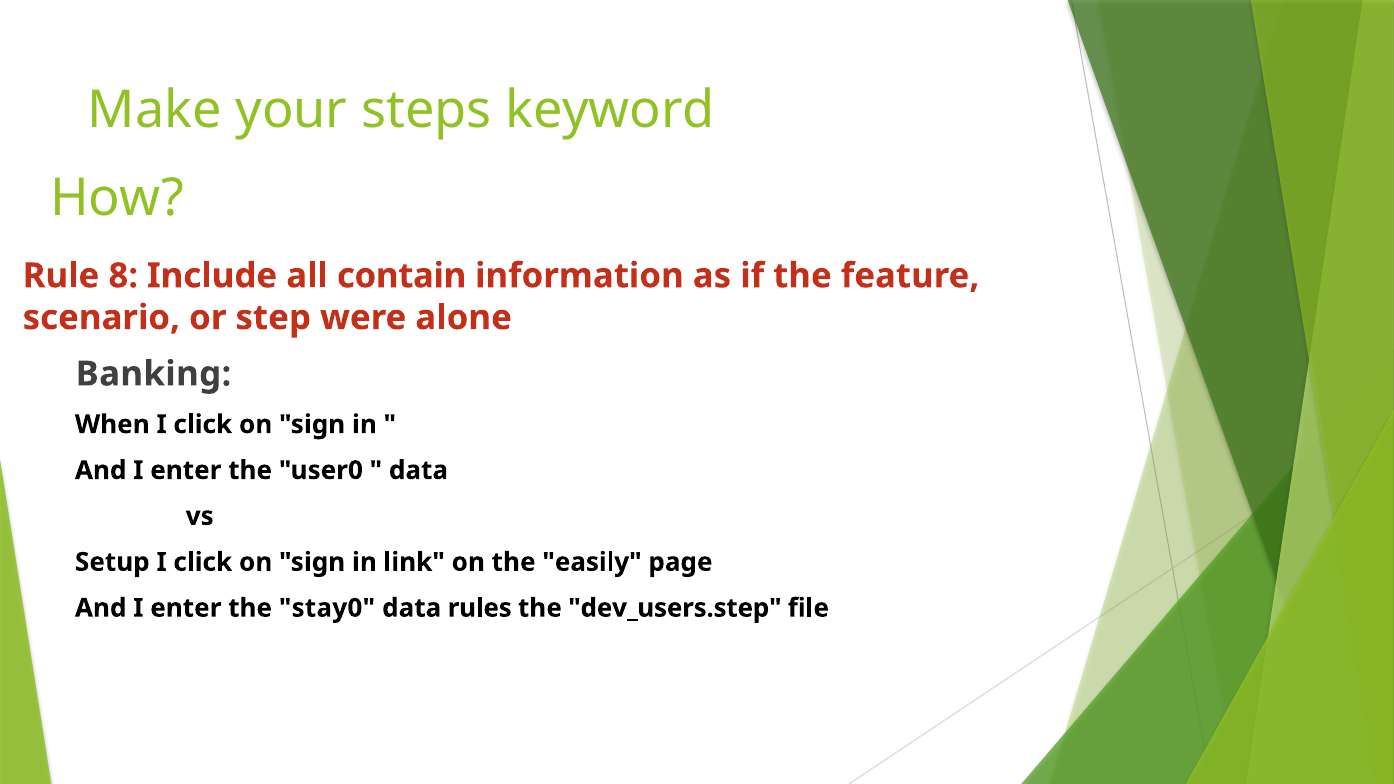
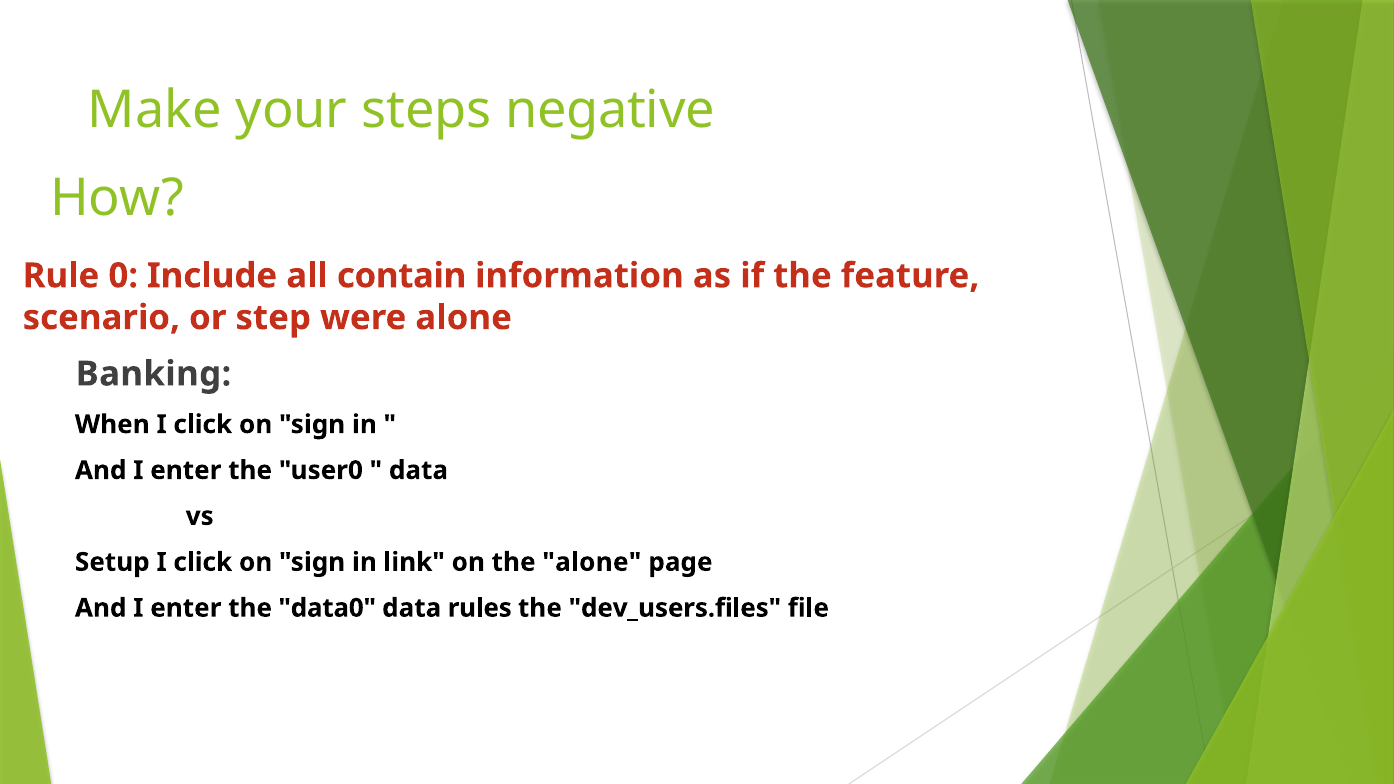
keyword: keyword -> negative
8: 8 -> 0
the easily: easily -> alone
stay0: stay0 -> data0
dev_users.step: dev_users.step -> dev_users.files
